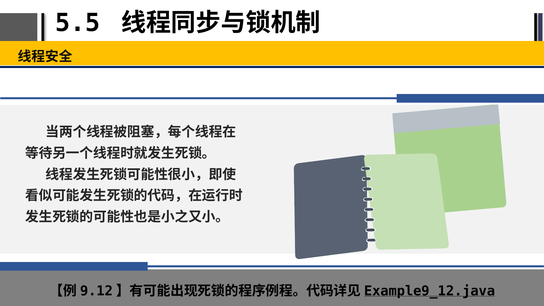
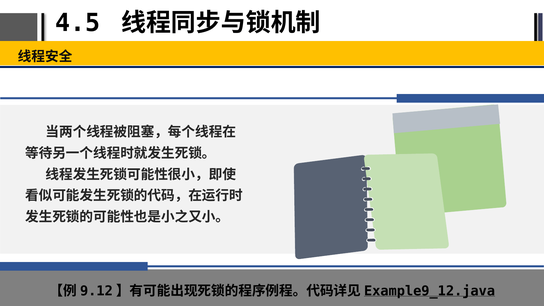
5.5: 5.5 -> 4.5
